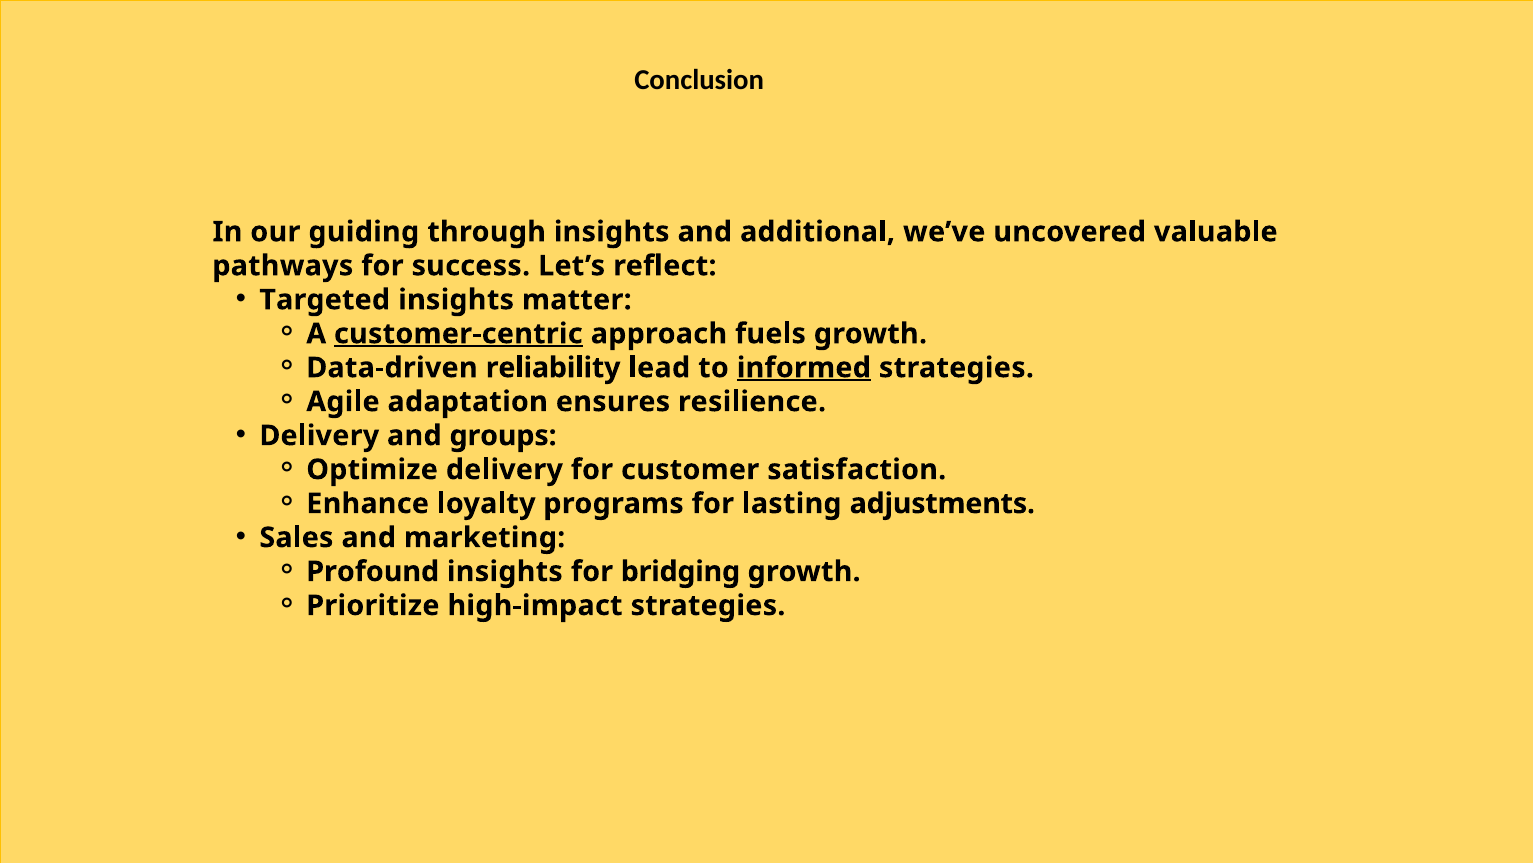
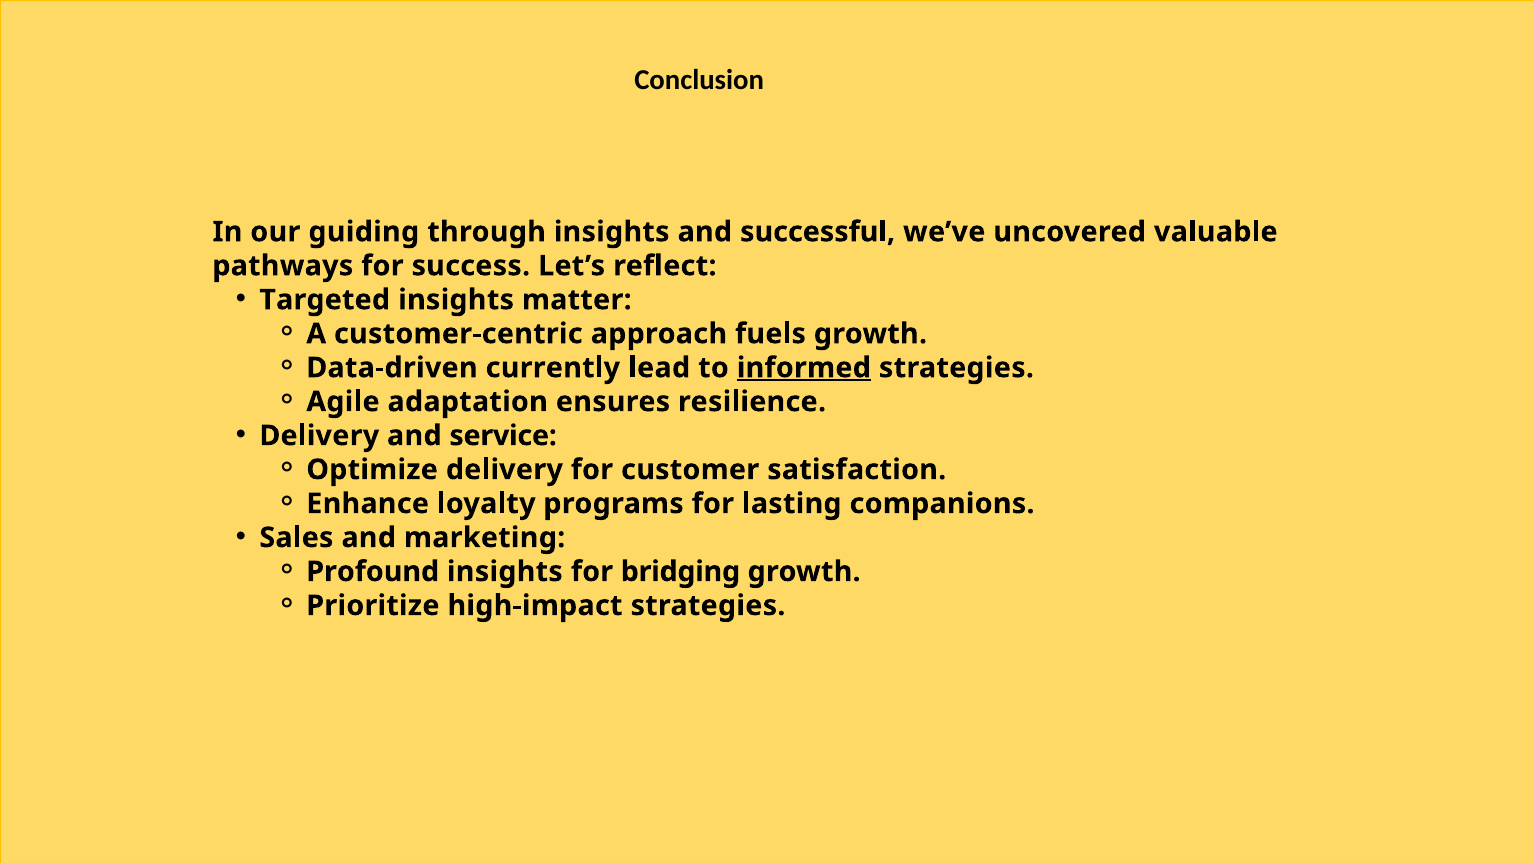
additional: additional -> successful
customer-centric underline: present -> none
reliability: reliability -> currently
groups: groups -> service
adjustments: adjustments -> companions
